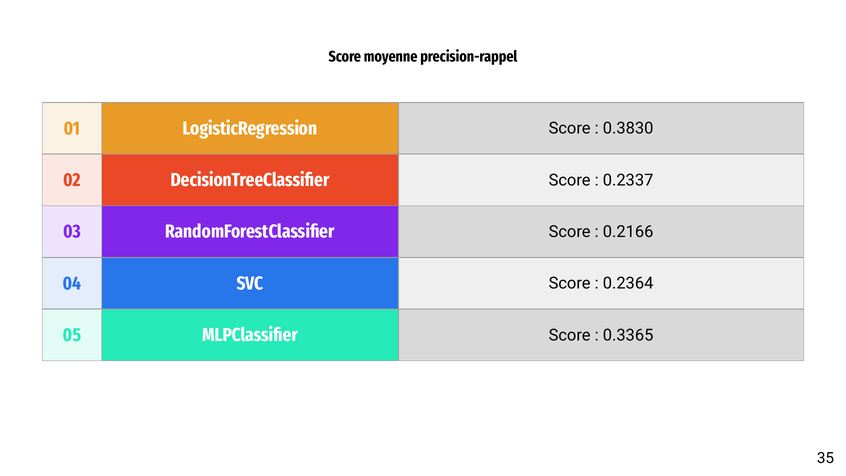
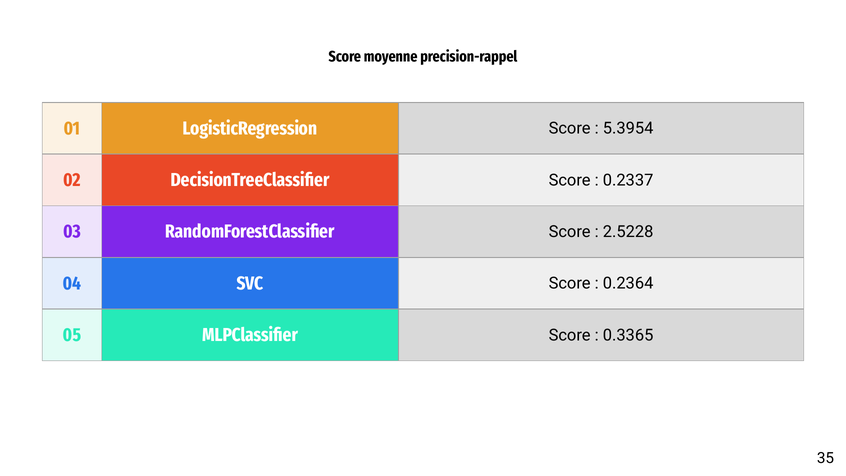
0.3830: 0.3830 -> 5.3954
0.2166: 0.2166 -> 2.5228
